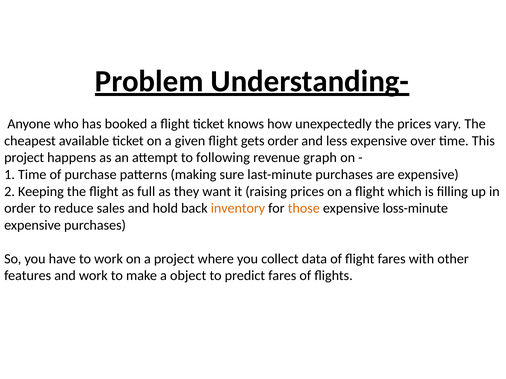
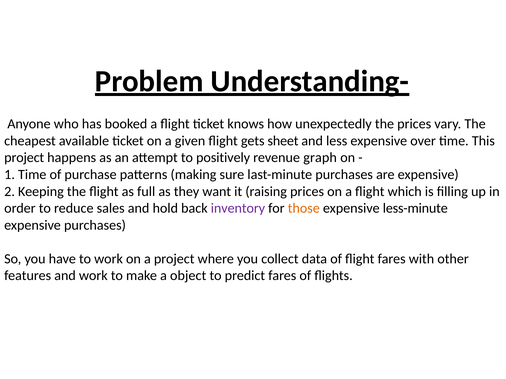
gets order: order -> sheet
following: following -> positively
inventory colour: orange -> purple
loss-minute: loss-minute -> less-minute
